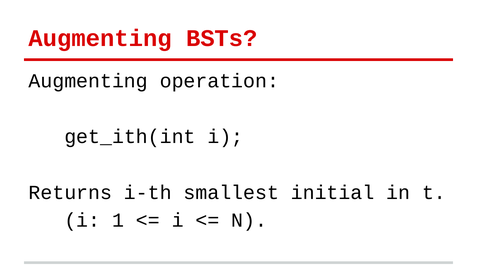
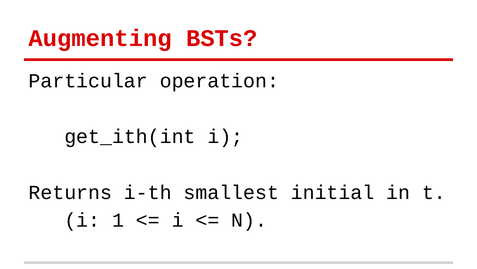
Augmenting at (88, 81): Augmenting -> Particular
